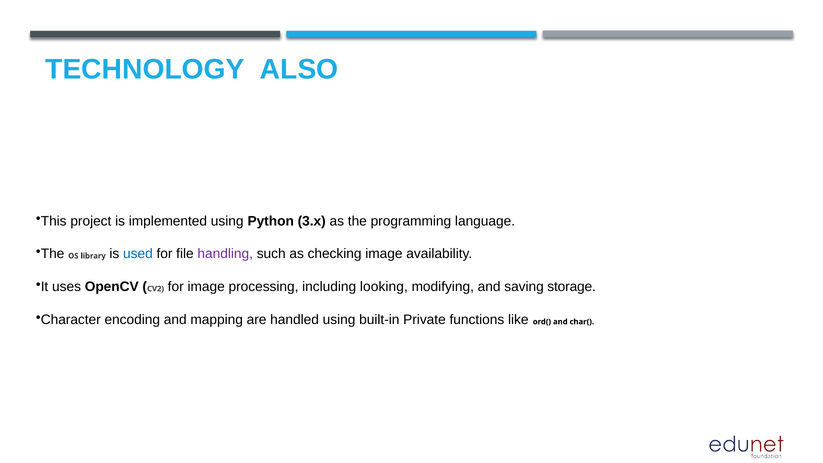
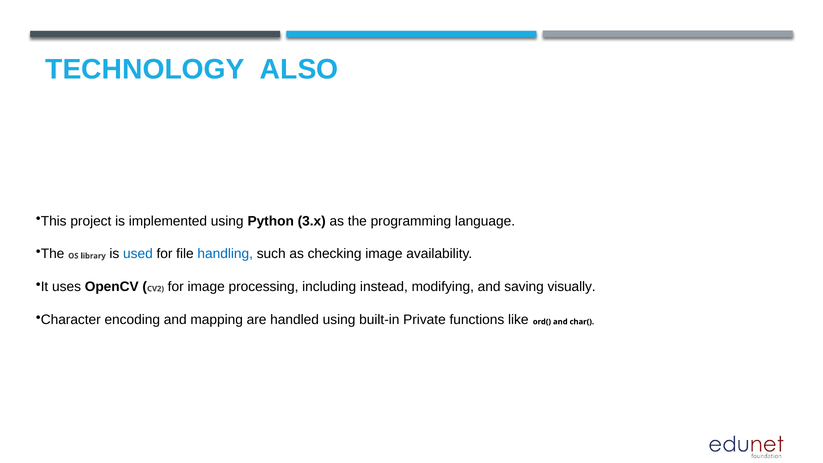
handling colour: purple -> blue
looking: looking -> instead
storage: storage -> visually
